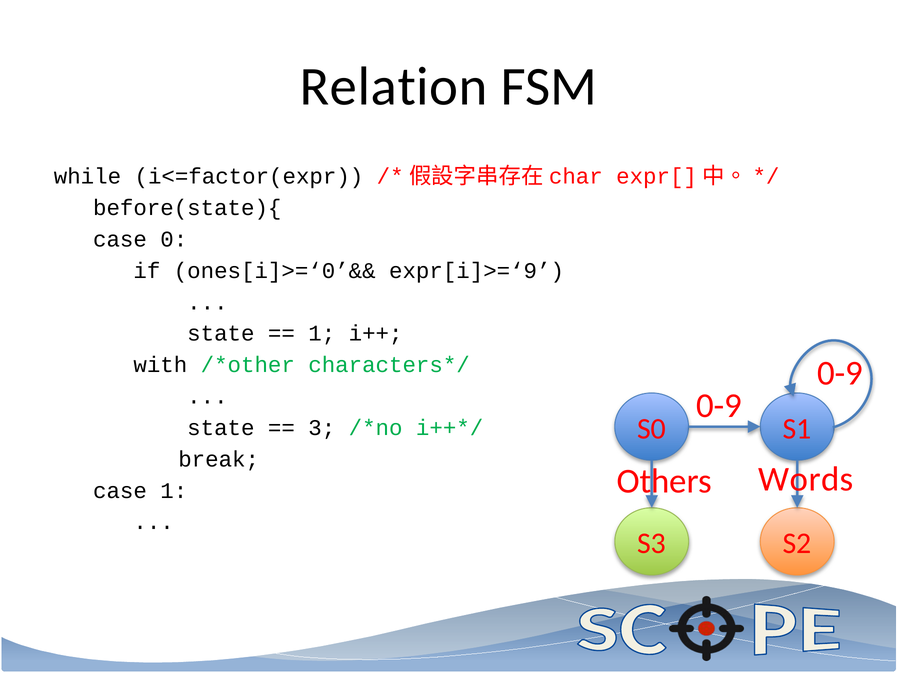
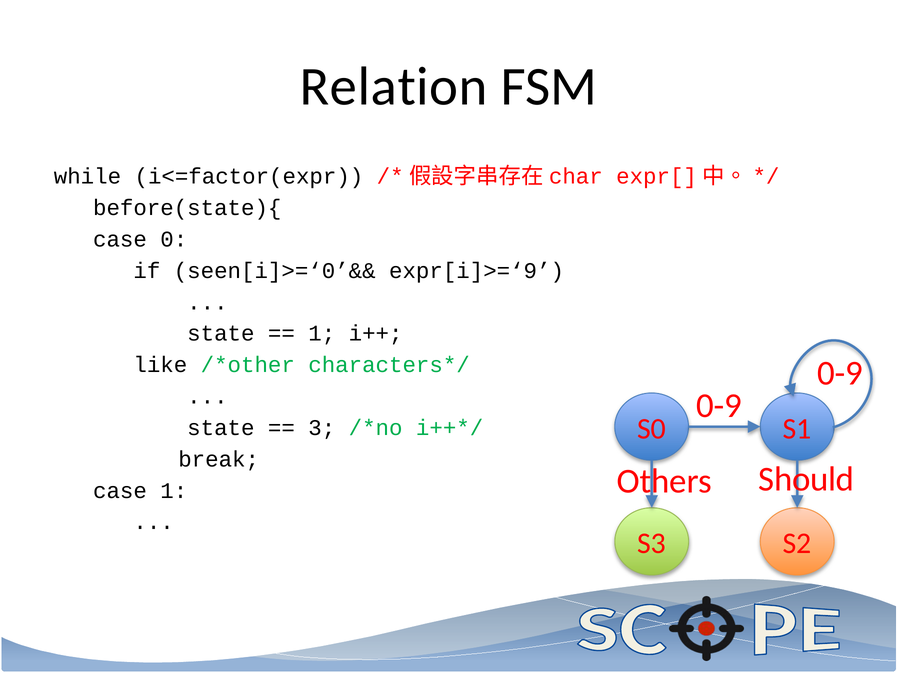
ones[i]>=‘0’&&: ones[i]>=‘0’&& -> seen[i]>=‘0’&&
with: with -> like
Words: Words -> Should
